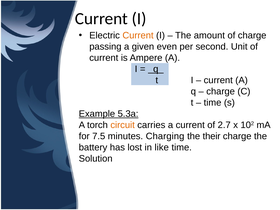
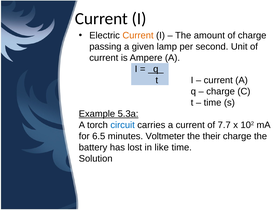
even: even -> lamp
circuit colour: orange -> blue
2.7: 2.7 -> 7.7
7.5: 7.5 -> 6.5
Charging: Charging -> Voltmeter
